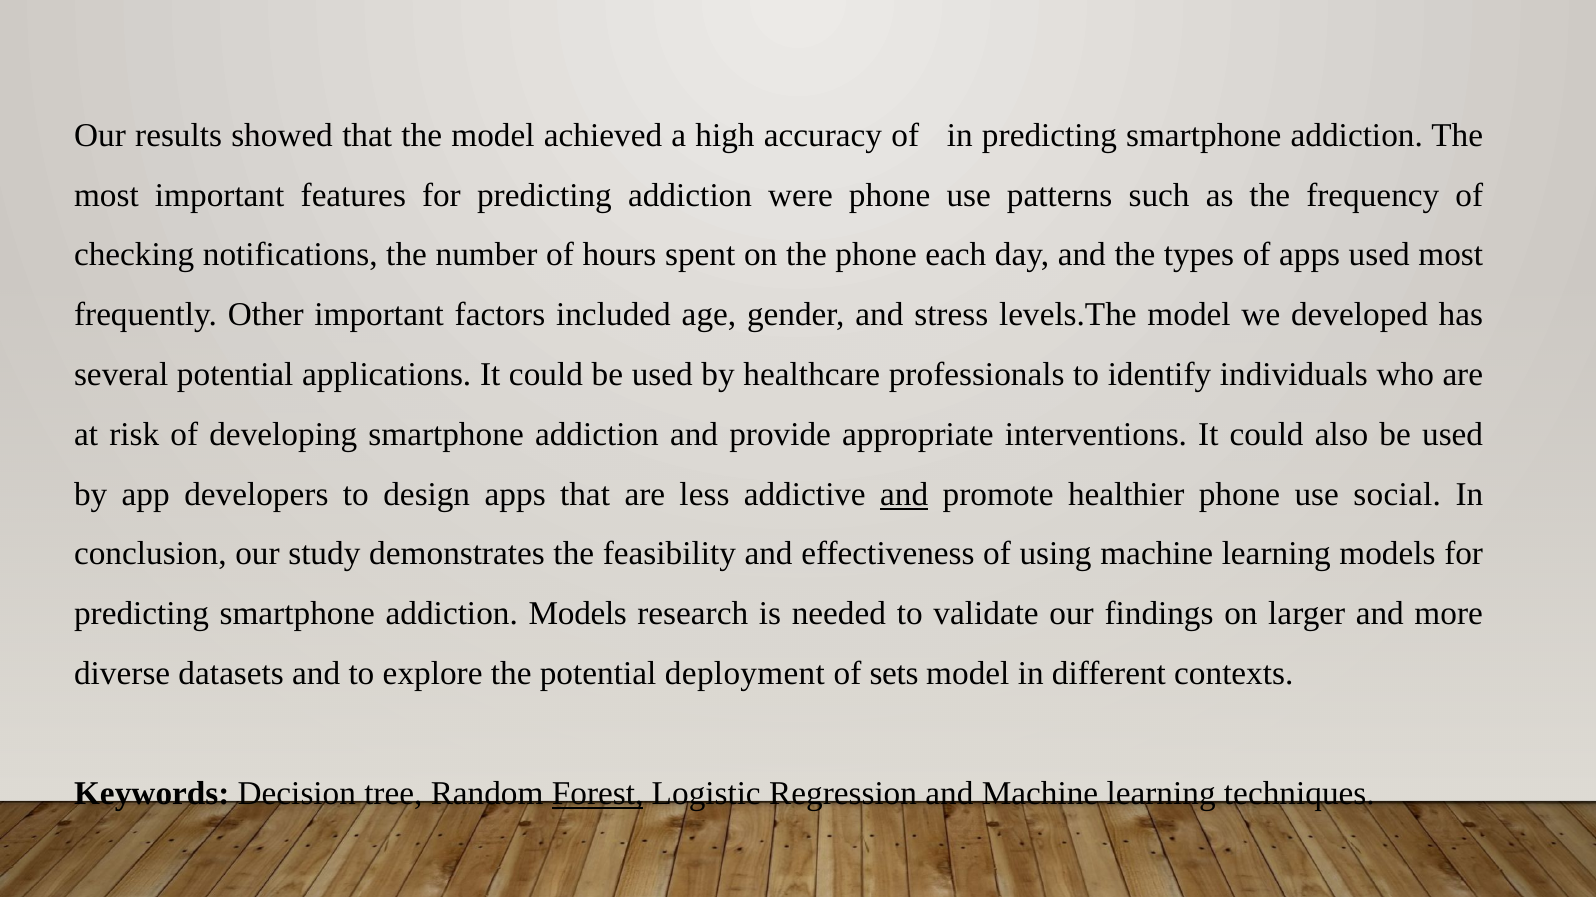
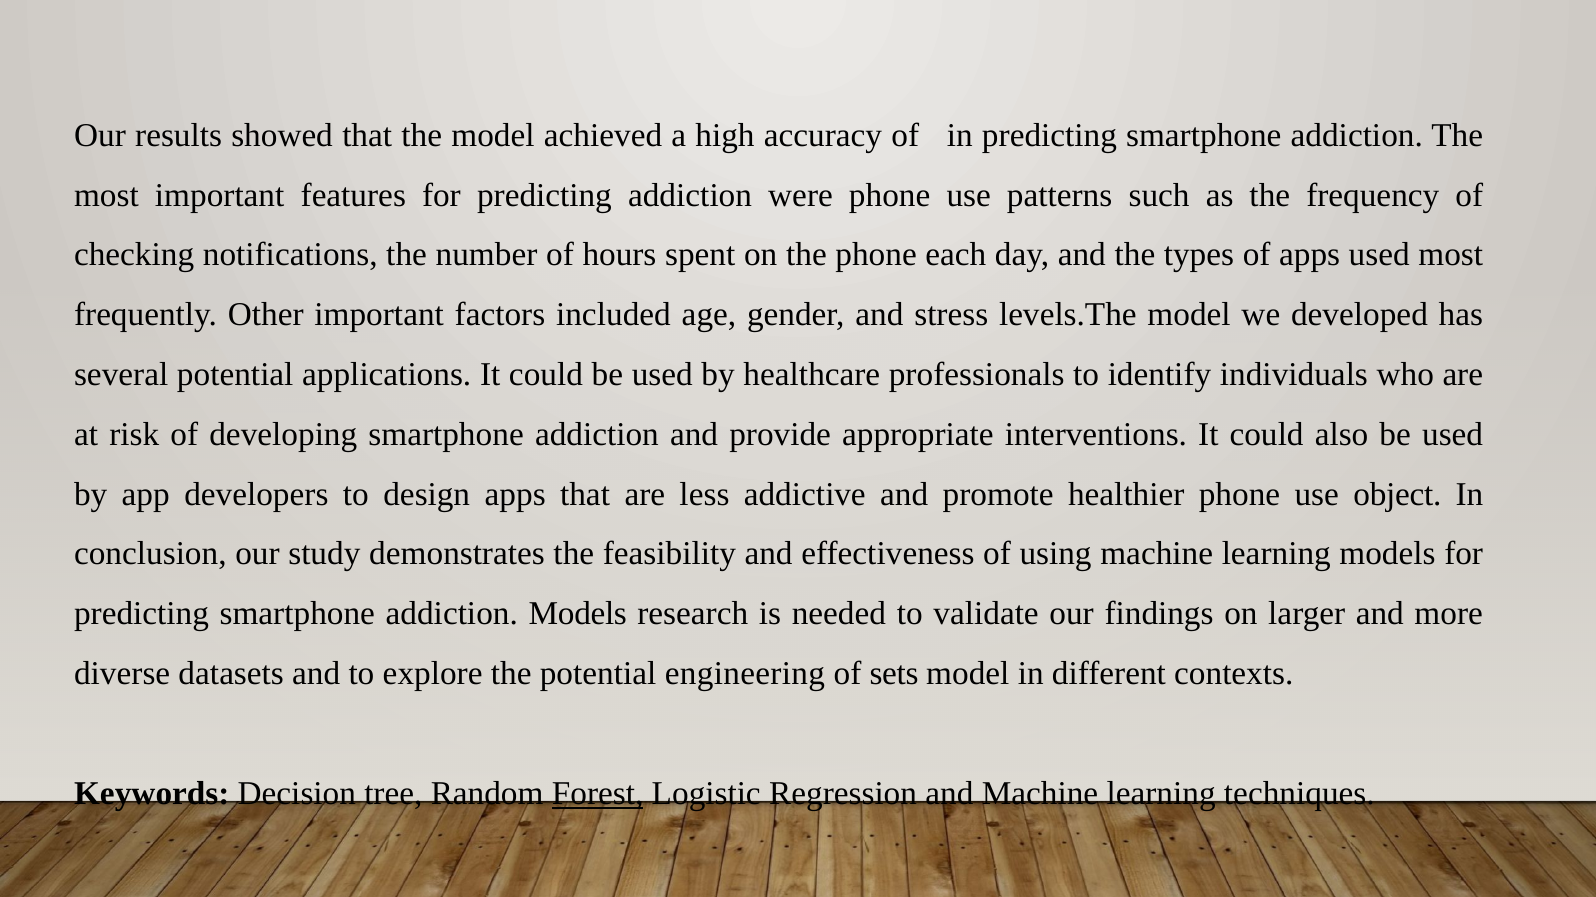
and at (904, 495) underline: present -> none
social: social -> object
deployment: deployment -> engineering
